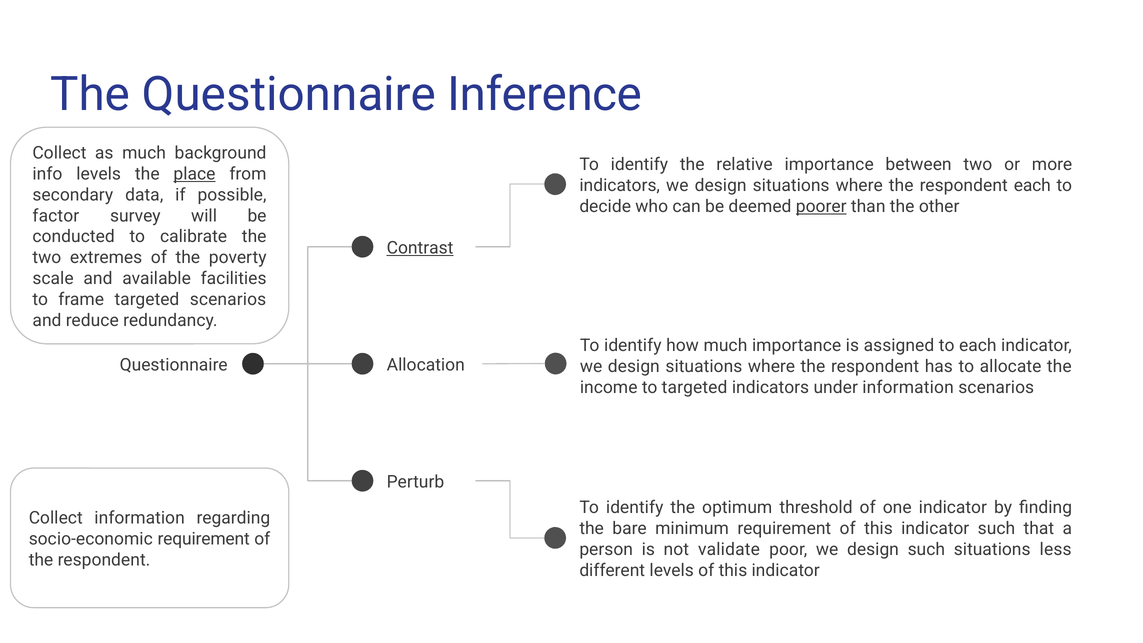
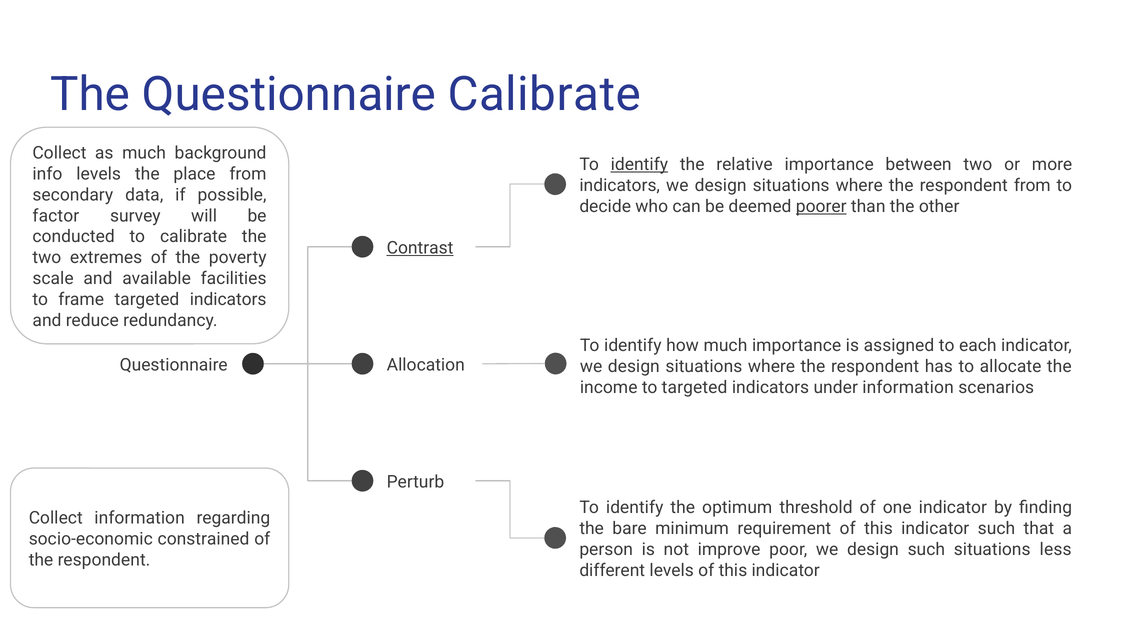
Questionnaire Inference: Inference -> Calibrate
identify at (639, 164) underline: none -> present
place underline: present -> none
respondent each: each -> from
frame targeted scenarios: scenarios -> indicators
socio-economic requirement: requirement -> constrained
validate: validate -> improve
